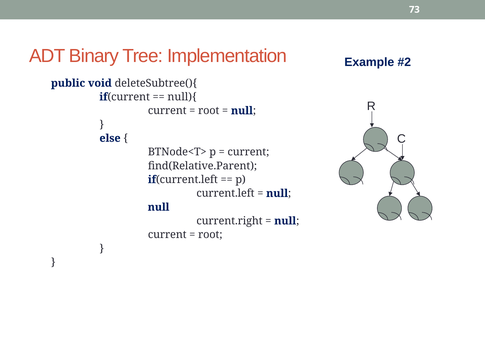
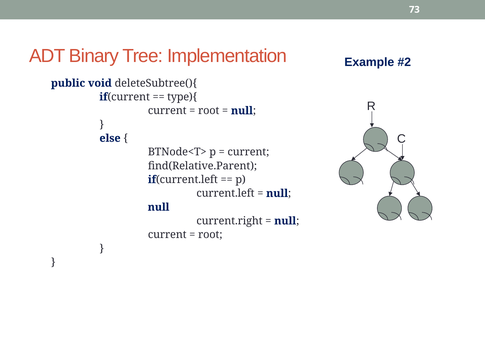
null){: null){ -> type){
